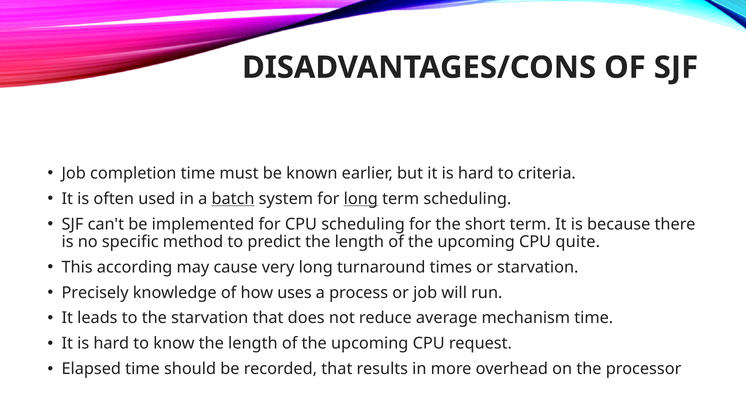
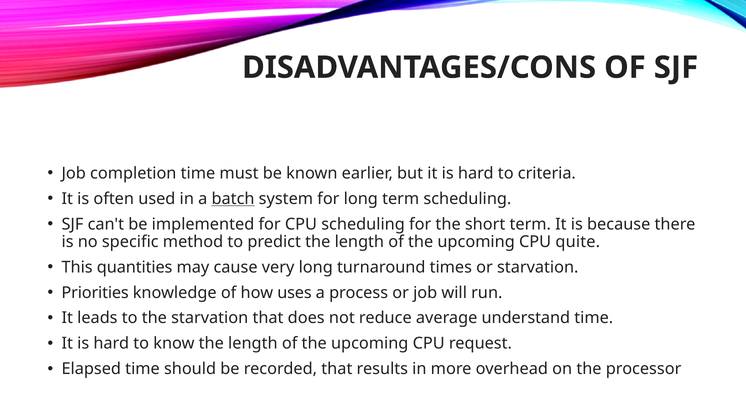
long at (361, 199) underline: present -> none
according: according -> quantities
Precisely: Precisely -> Priorities
mechanism: mechanism -> understand
